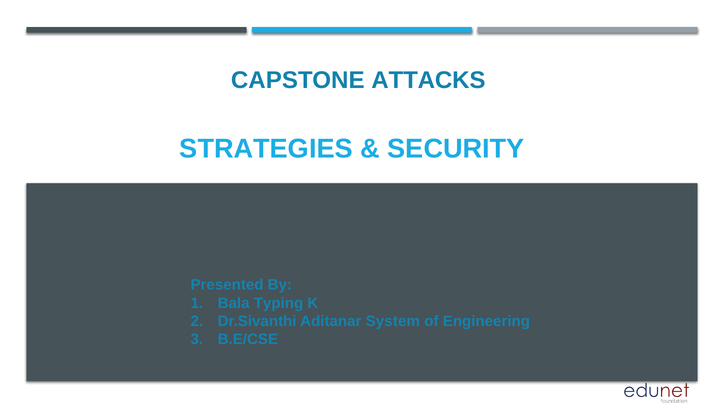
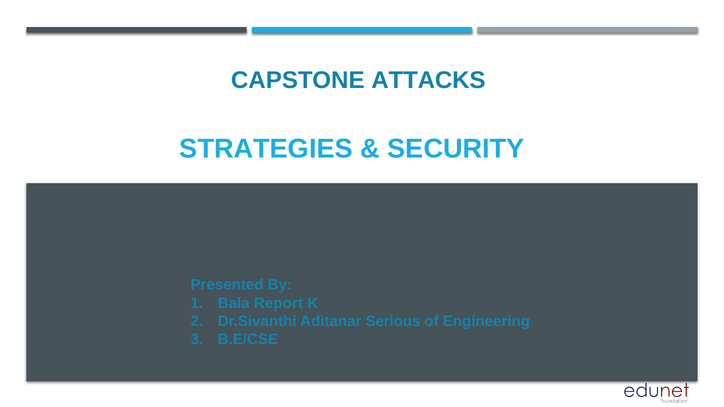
Typing: Typing -> Report
System: System -> Serious
